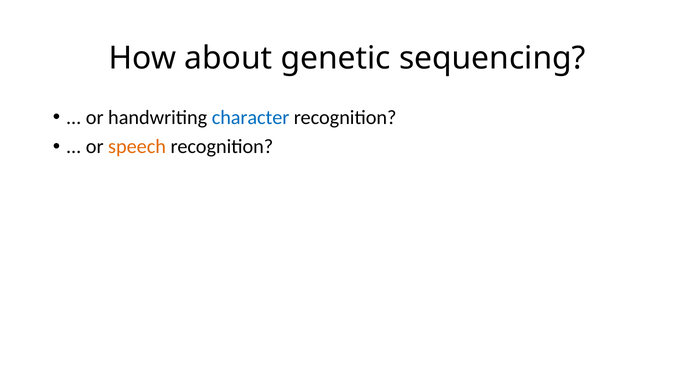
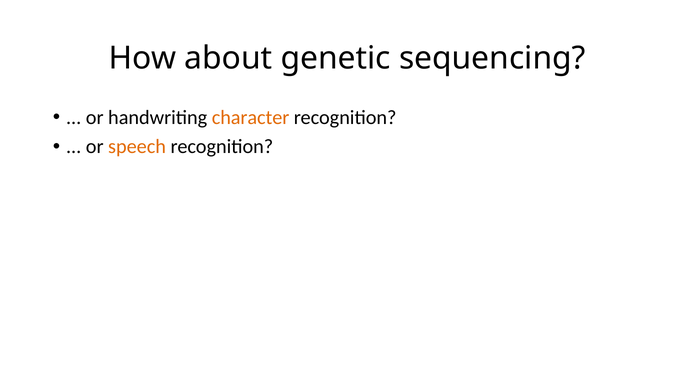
character colour: blue -> orange
